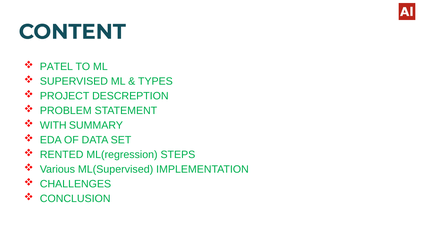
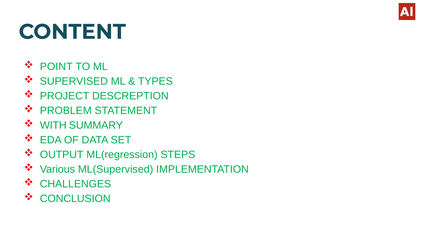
PATEL: PATEL -> POINT
RENTED: RENTED -> OUTPUT
